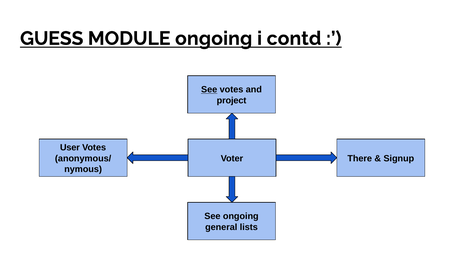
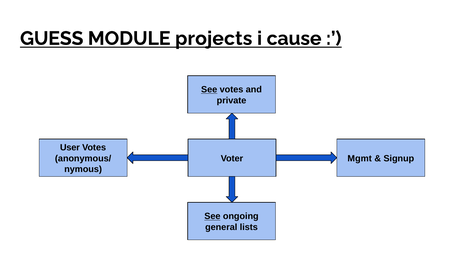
MODULE ongoing: ongoing -> projects
contd: contd -> cause
project: project -> private
There: There -> Mgmt
See at (212, 216) underline: none -> present
